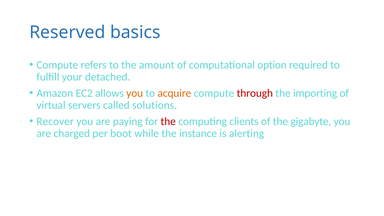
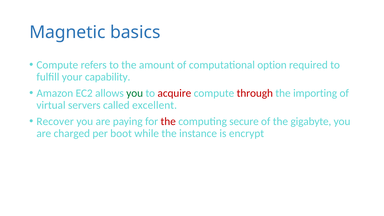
Reserved: Reserved -> Magnetic
detached: detached -> capability
you at (135, 93) colour: orange -> green
acquire colour: orange -> red
solutions: solutions -> excellent
clients: clients -> secure
alerting: alerting -> encrypt
